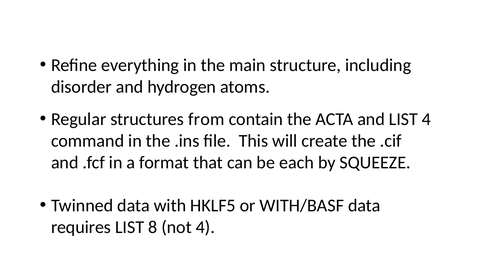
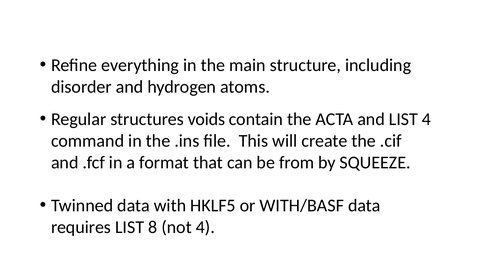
from: from -> voids
each: each -> from
